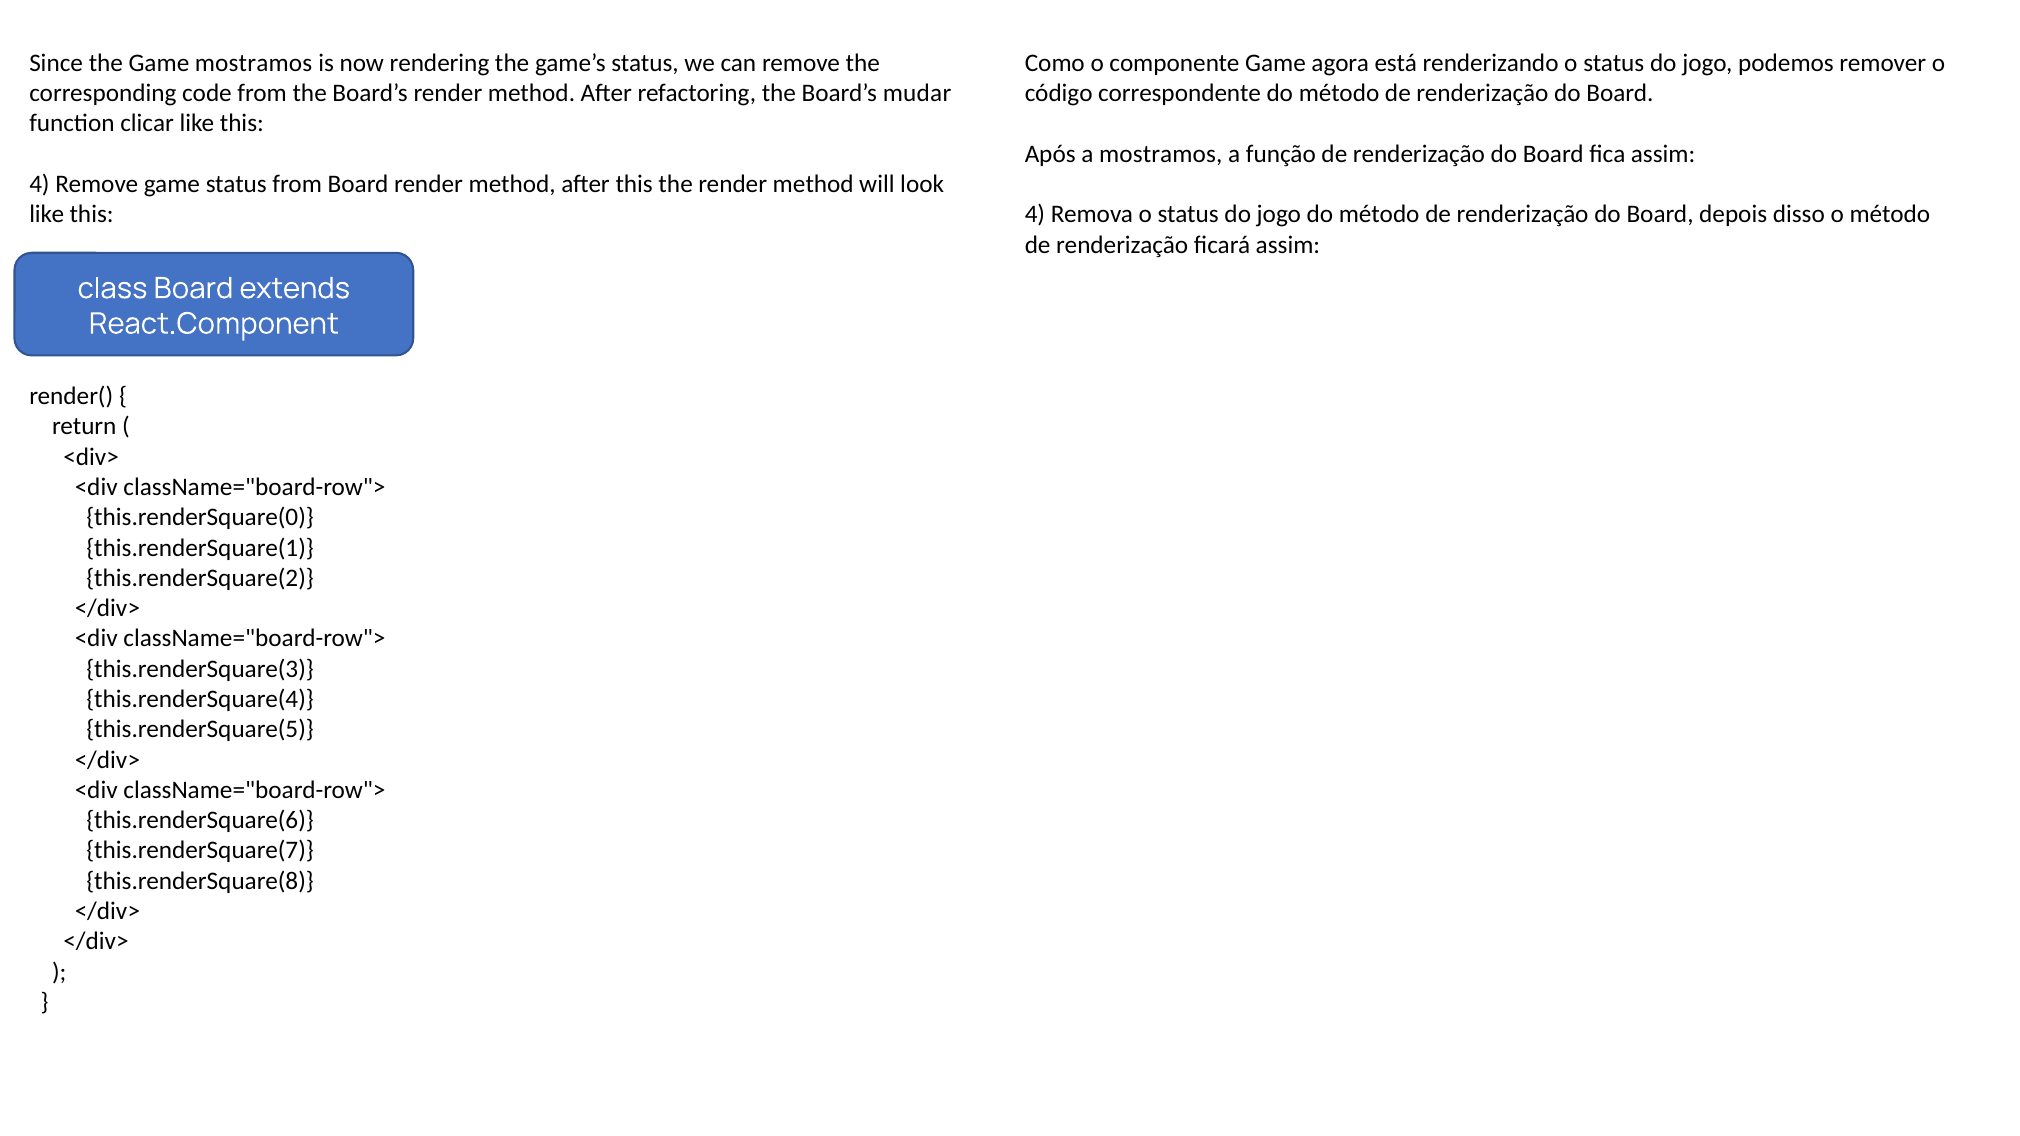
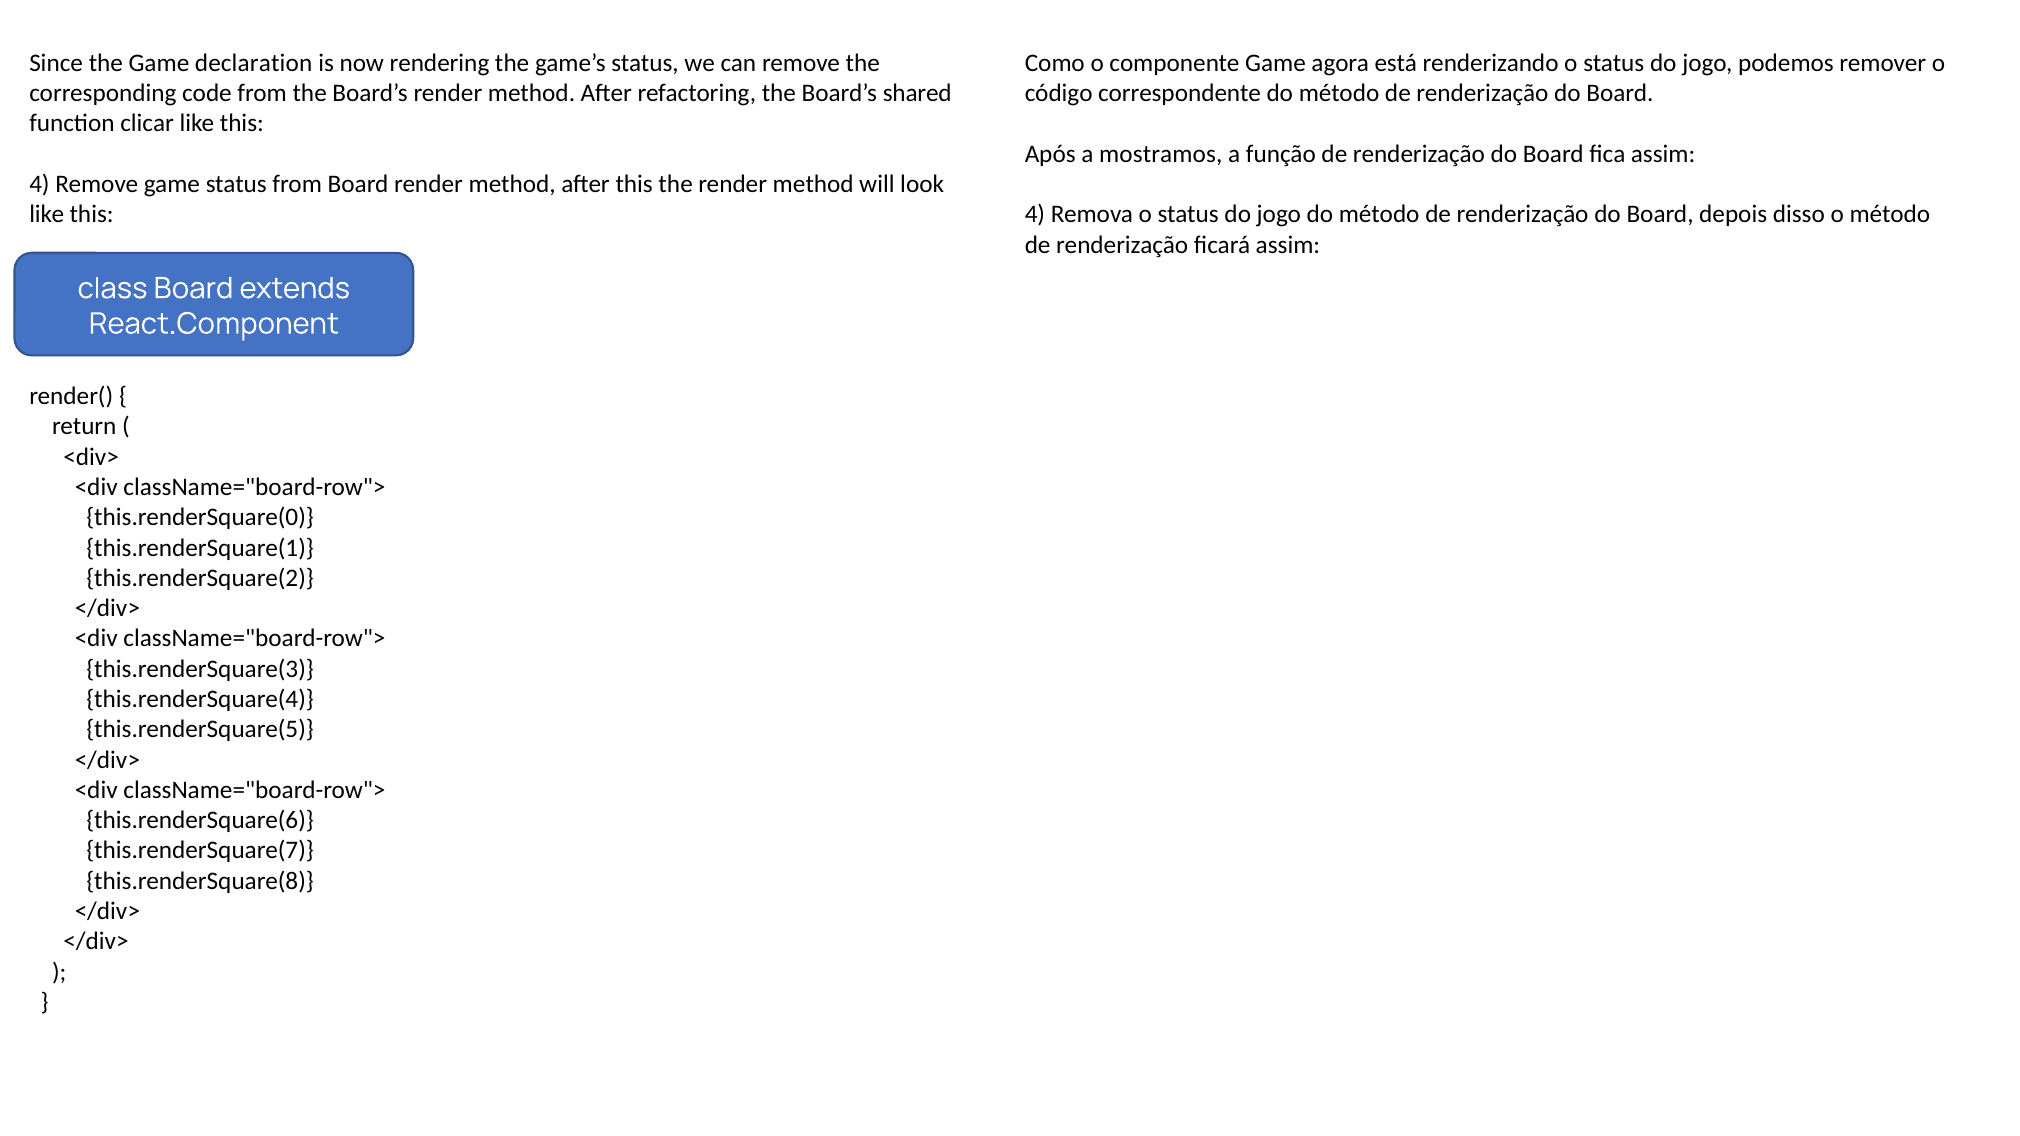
Game mostramos: mostramos -> declaration
mudar: mudar -> shared
